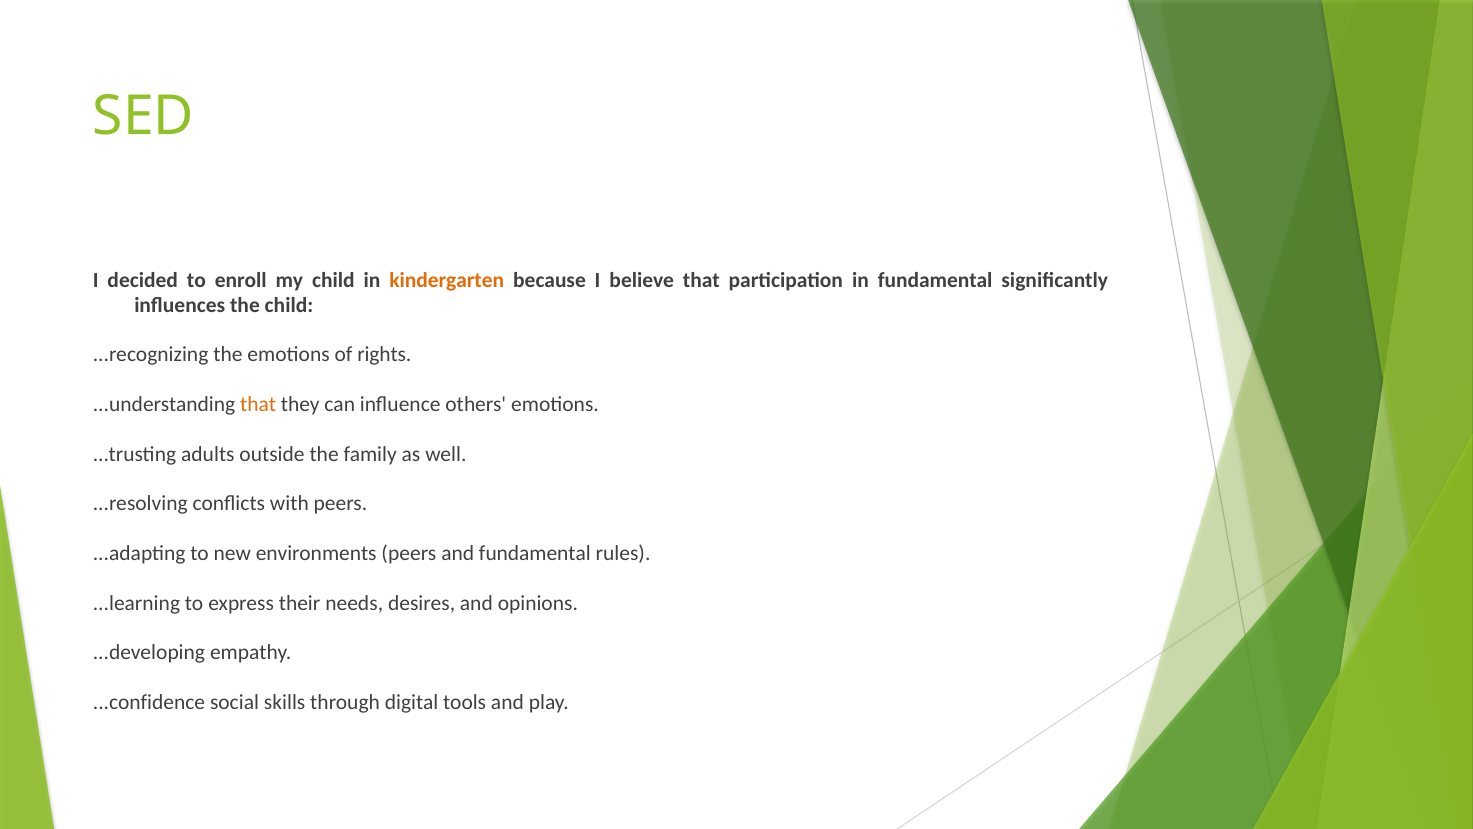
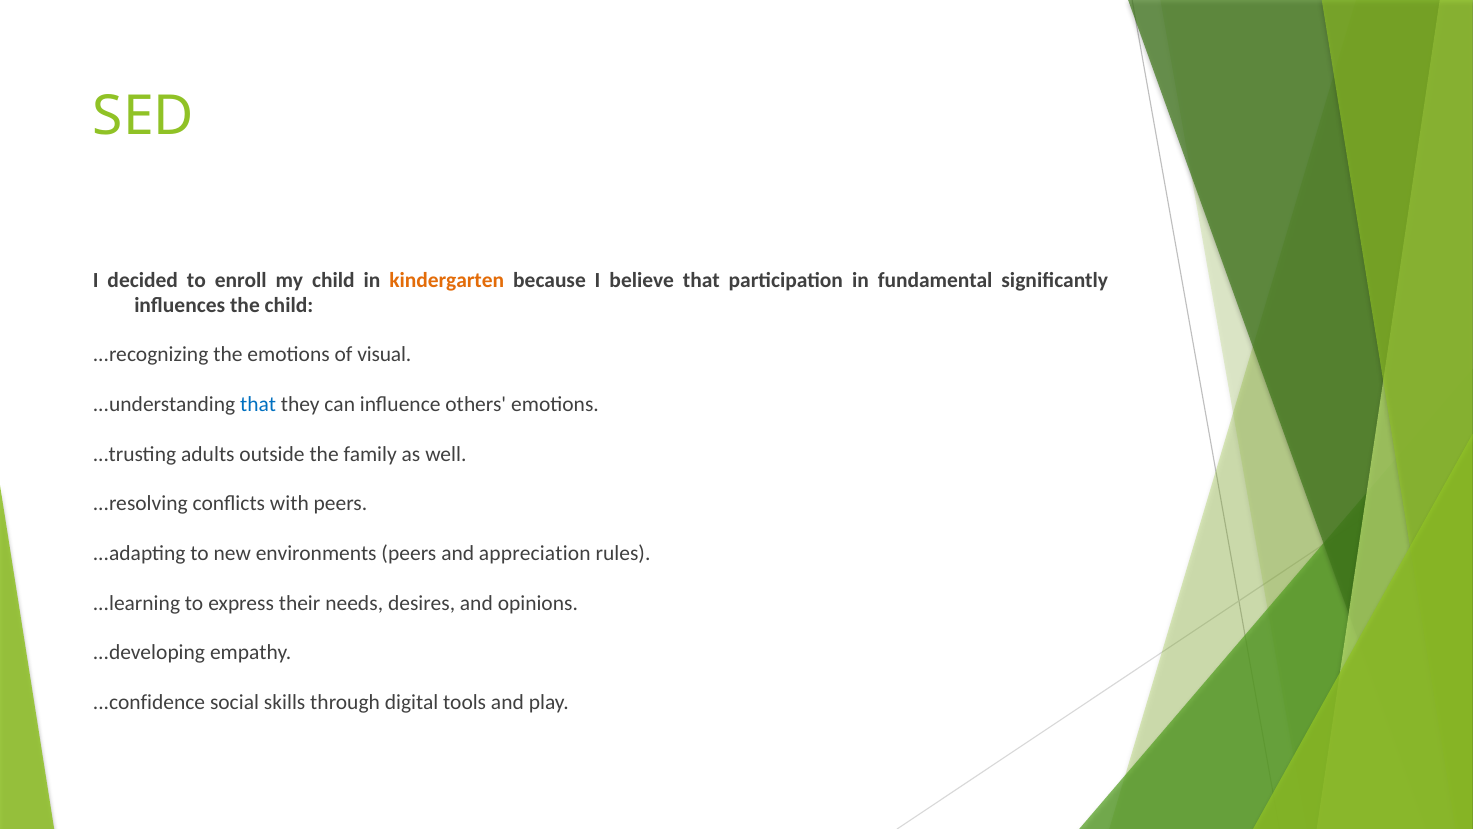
rights: rights -> visual
that at (258, 404) colour: orange -> blue
and fundamental: fundamental -> appreciation
